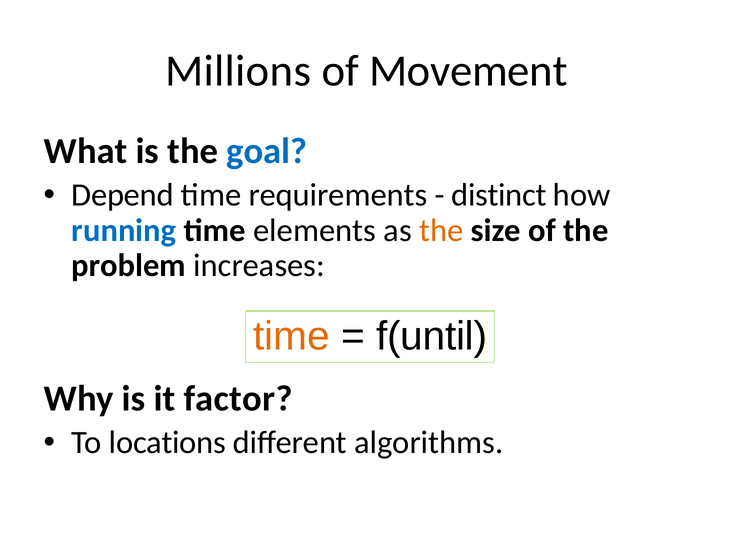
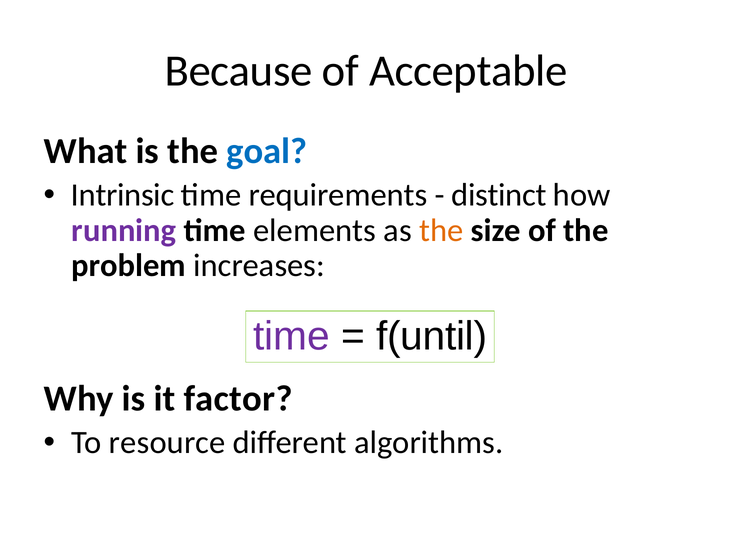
Millions: Millions -> Because
Movement: Movement -> Acceptable
Depend: Depend -> Intrinsic
running colour: blue -> purple
time at (291, 337) colour: orange -> purple
locations: locations -> resource
